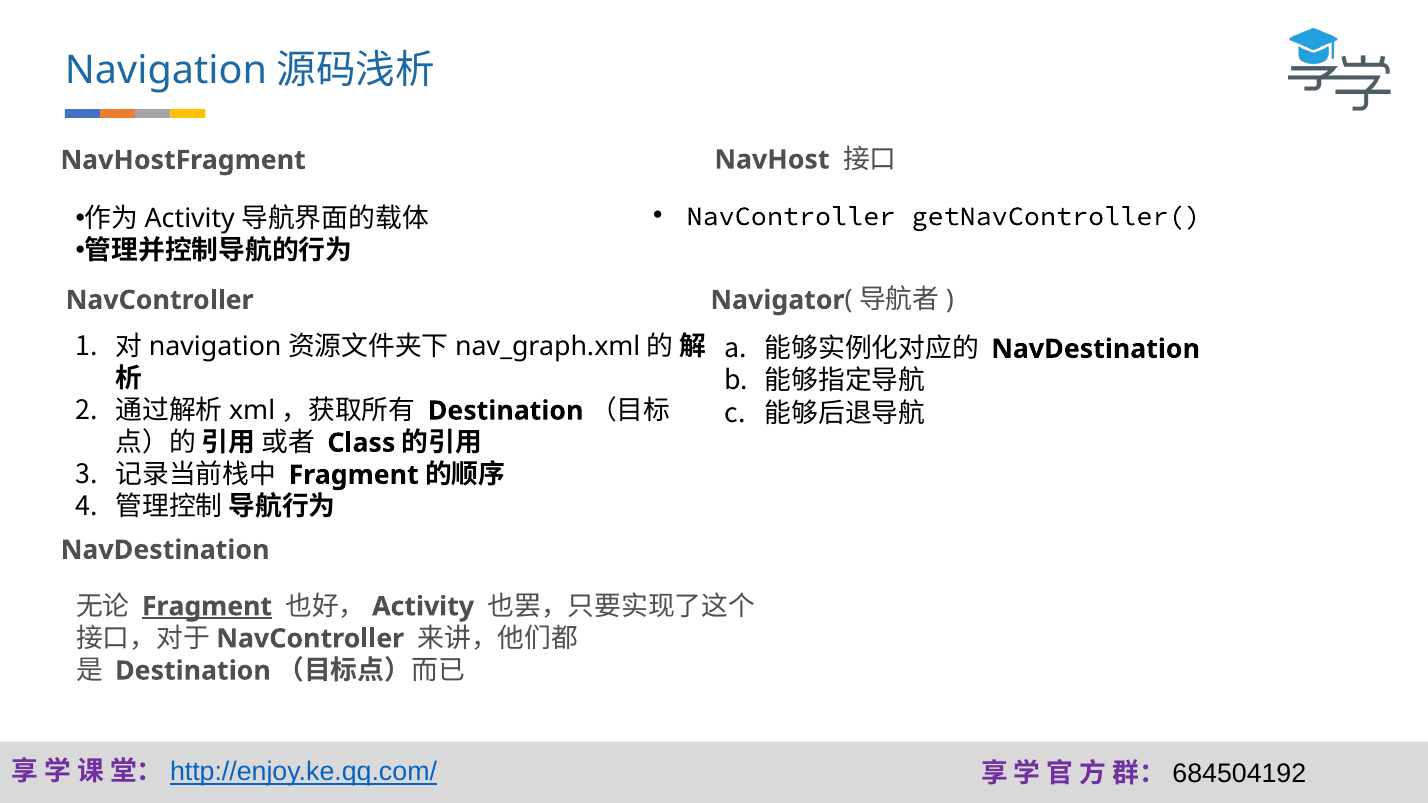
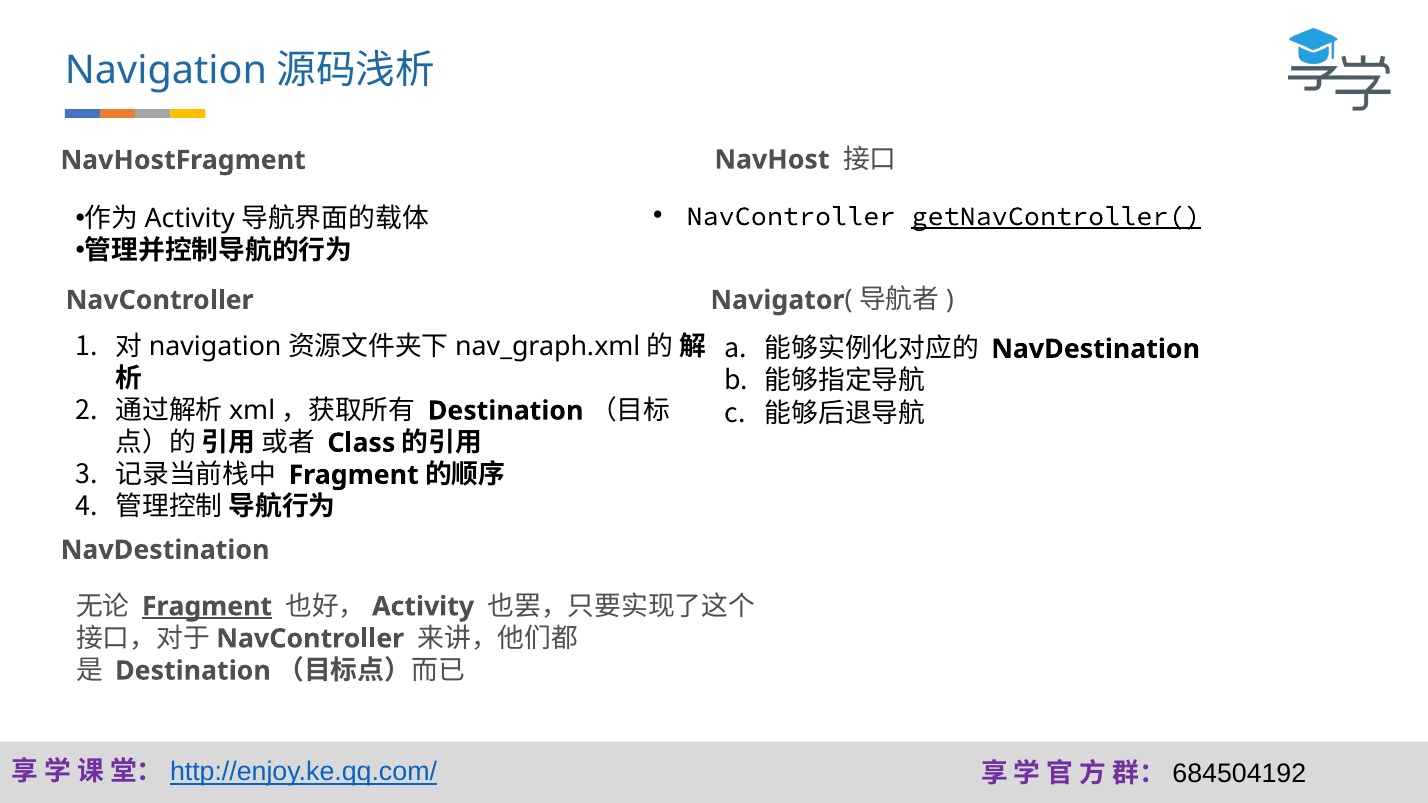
getNavController( underline: none -> present
